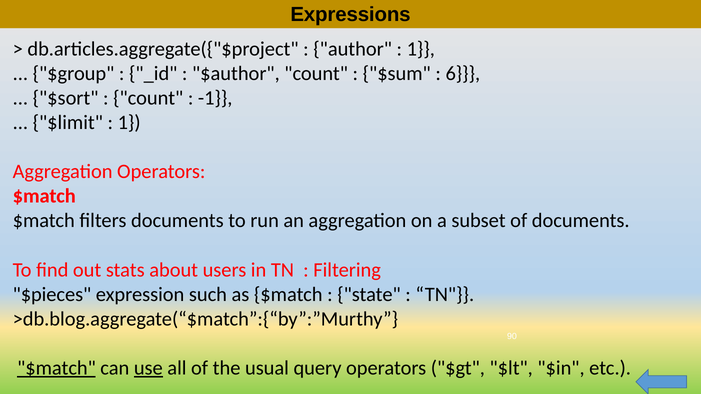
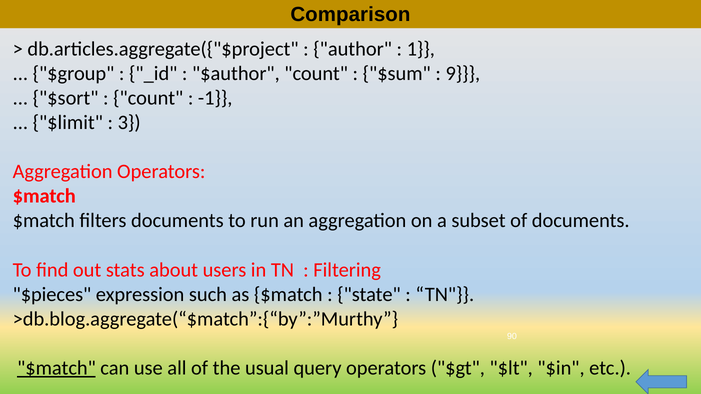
Expressions: Expressions -> Comparison
6: 6 -> 9
1 at (129, 123): 1 -> 3
use underline: present -> none
